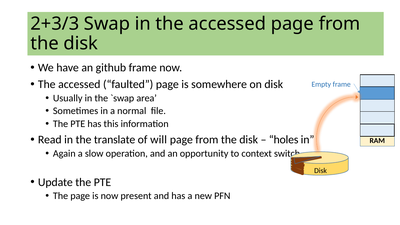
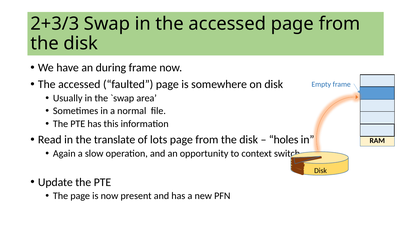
github: github -> during
will: will -> lots
